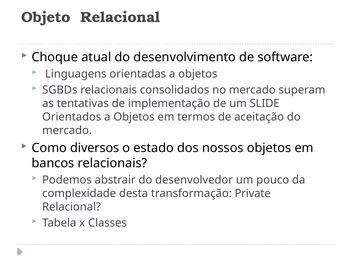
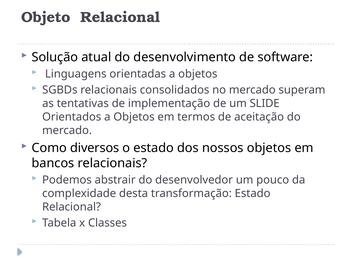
Choque: Choque -> Solução
transformação Private: Private -> Estado
